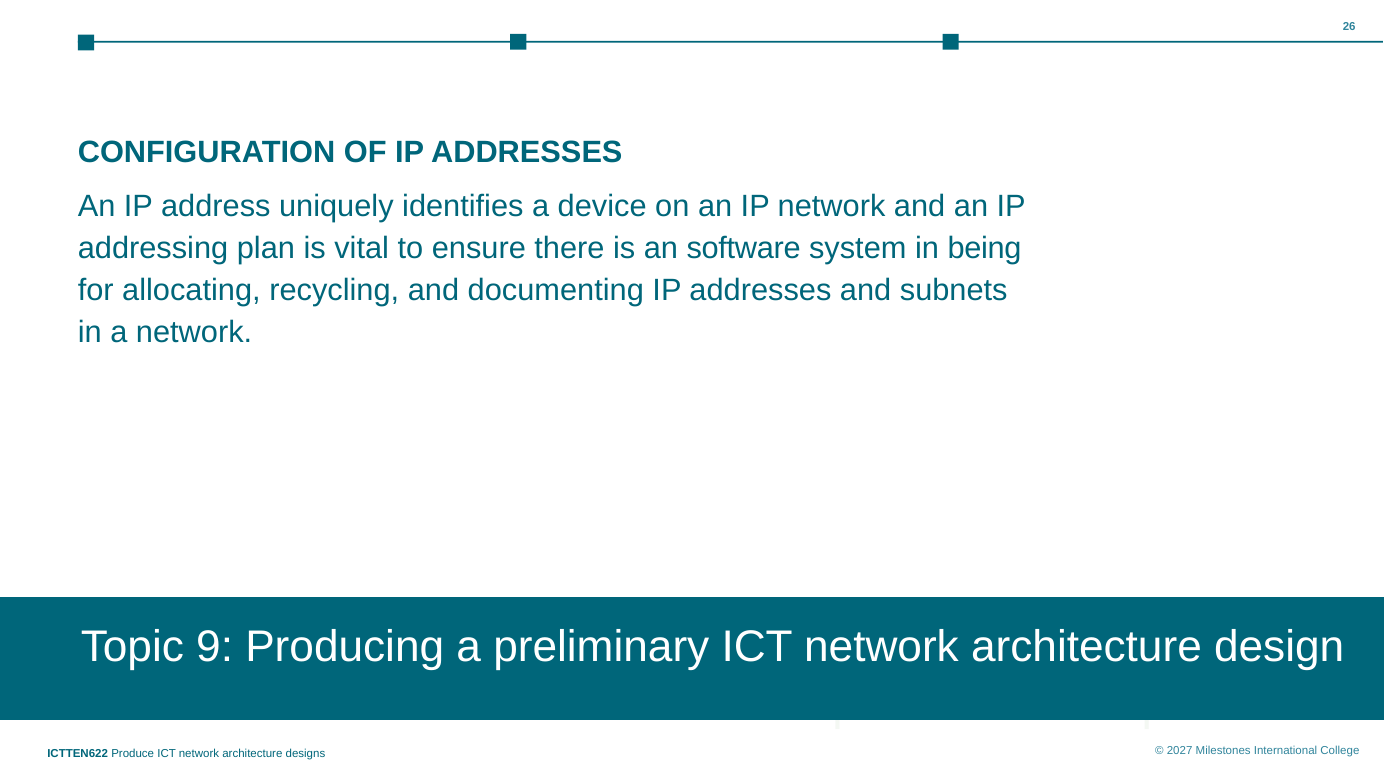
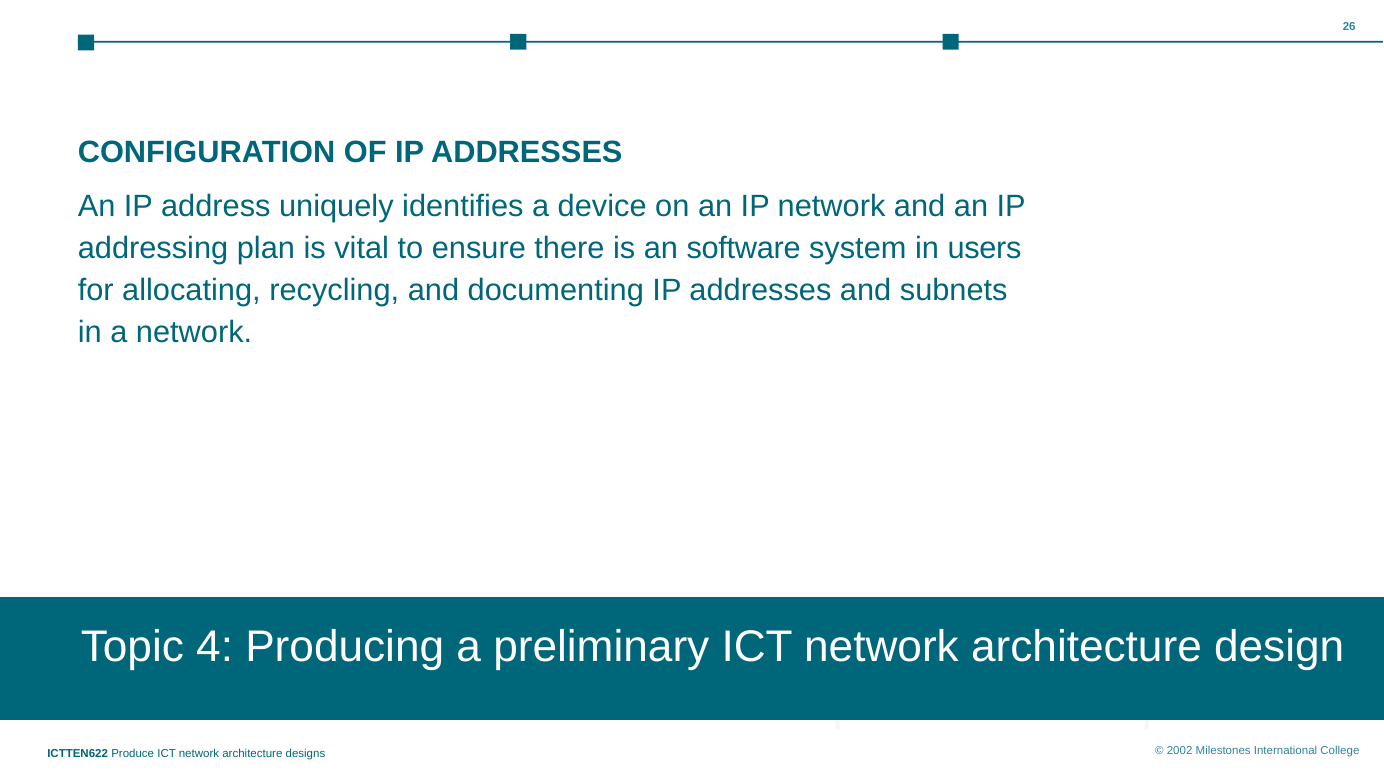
being: being -> users
9: 9 -> 4
2027: 2027 -> 2002
